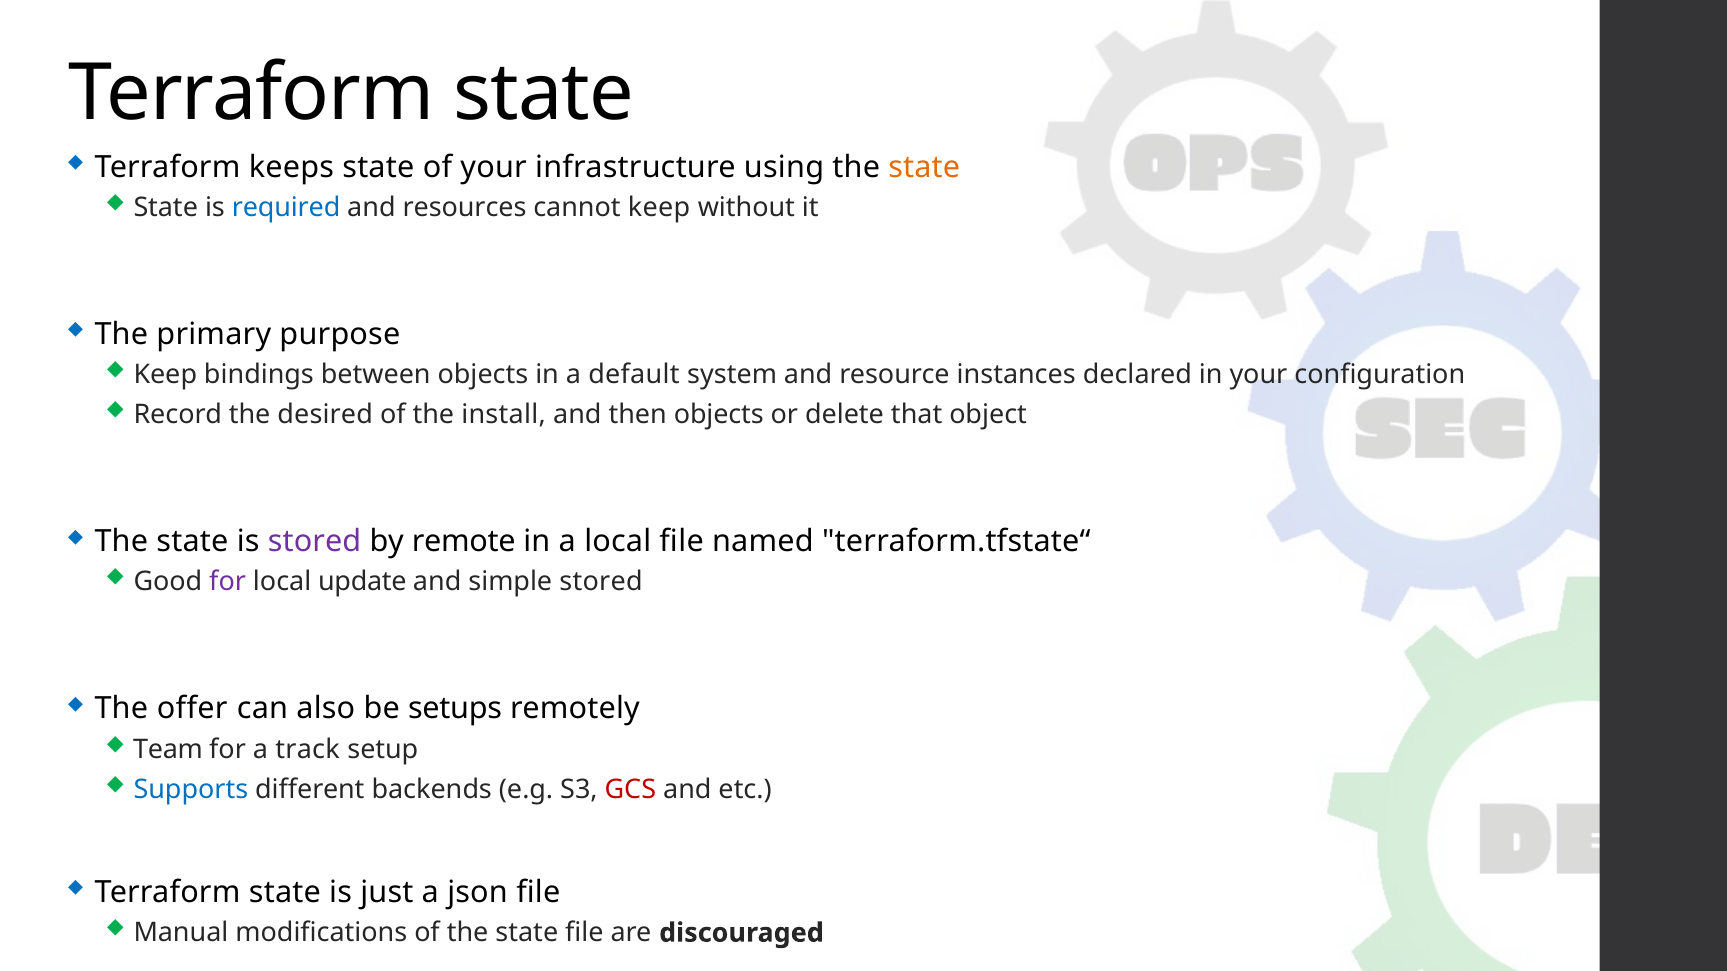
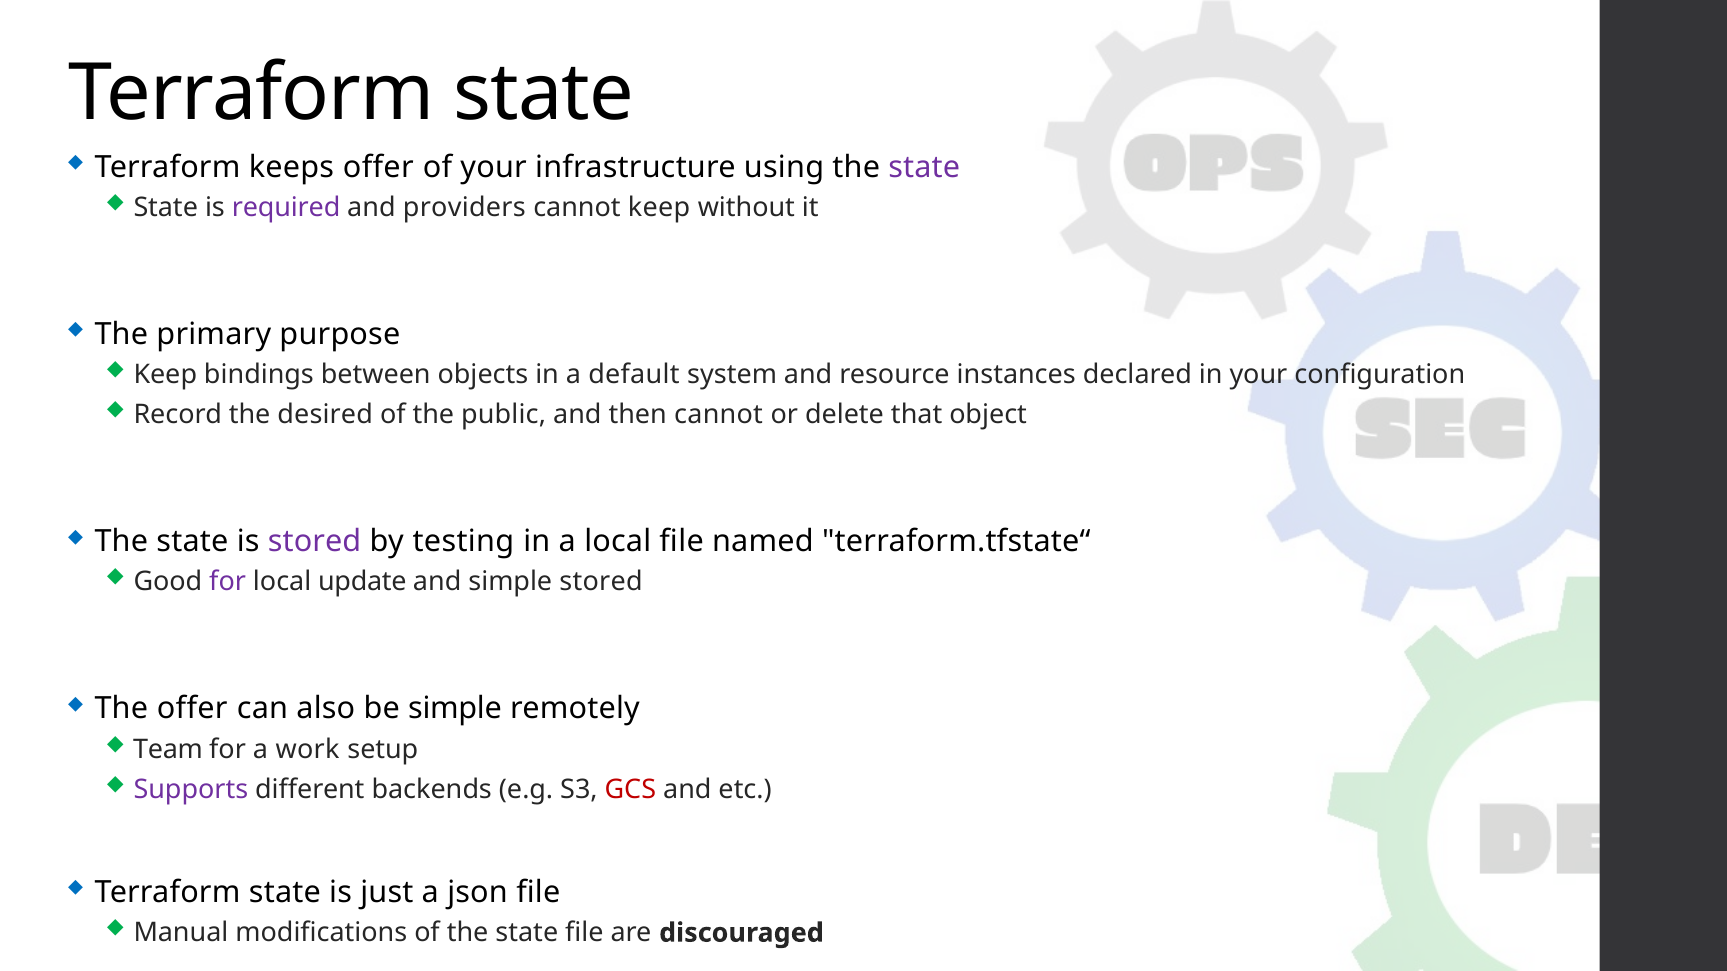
keeps state: state -> offer
state at (924, 167) colour: orange -> purple
required colour: blue -> purple
resources: resources -> providers
install: install -> public
then objects: objects -> cannot
remote: remote -> testing
be setups: setups -> simple
track: track -> work
Supports colour: blue -> purple
